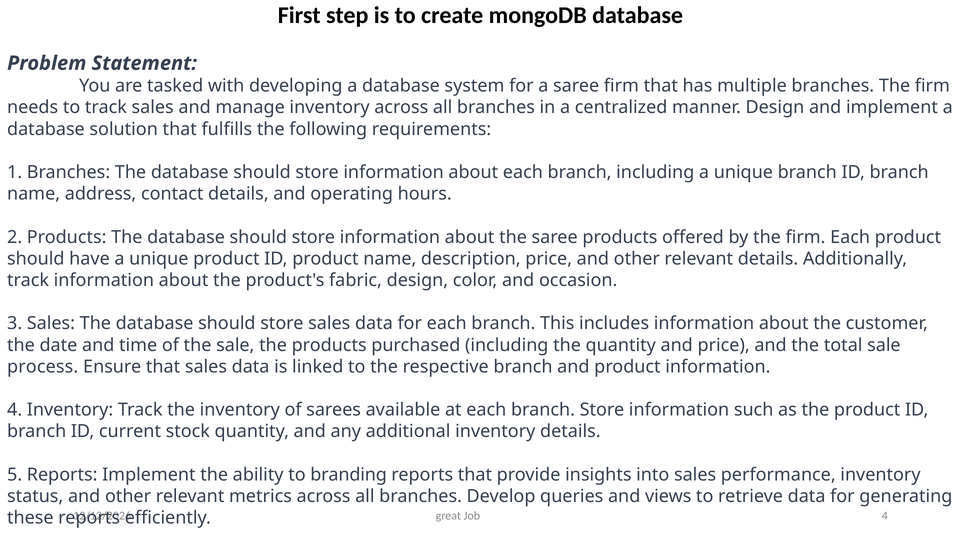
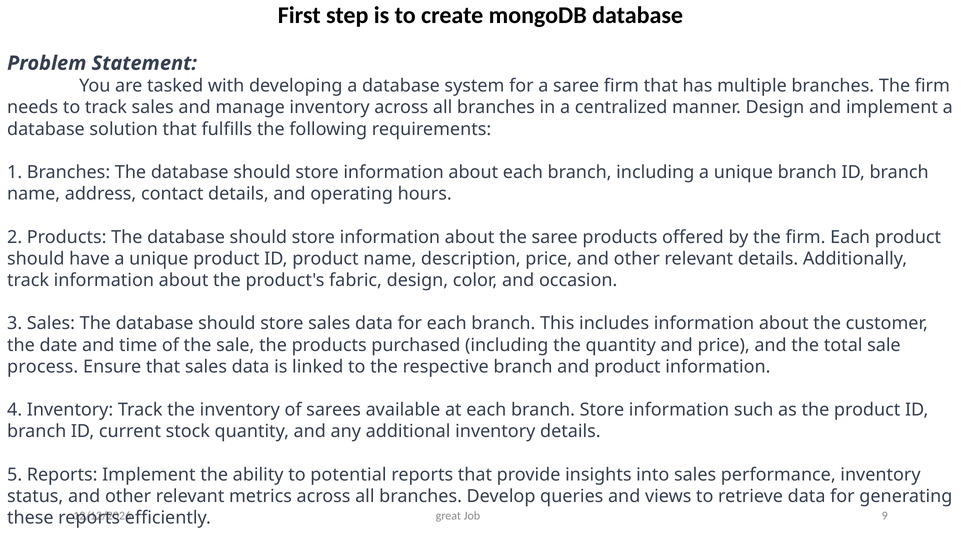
branding: branding -> potential
Job😊👍✌️ 4: 4 -> 9
